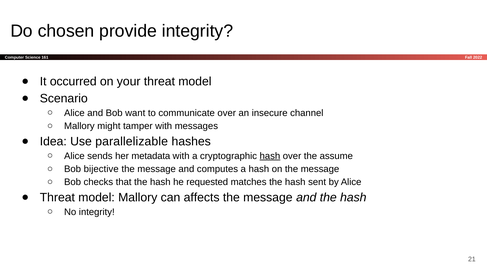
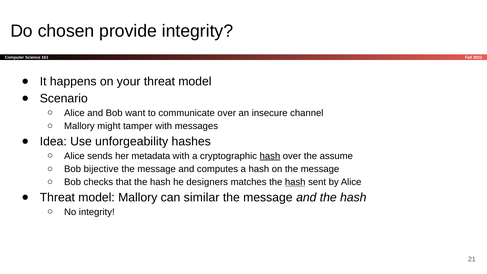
occurred: occurred -> happens
parallelizable: parallelizable -> unforgeability
requested: requested -> designers
hash at (295, 182) underline: none -> present
affects: affects -> similar
